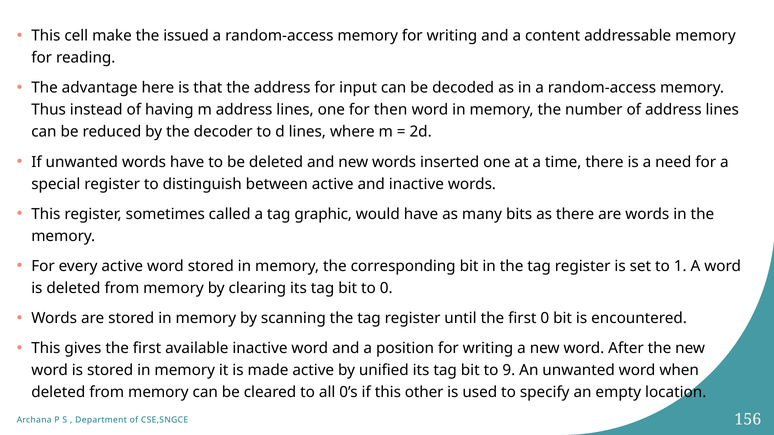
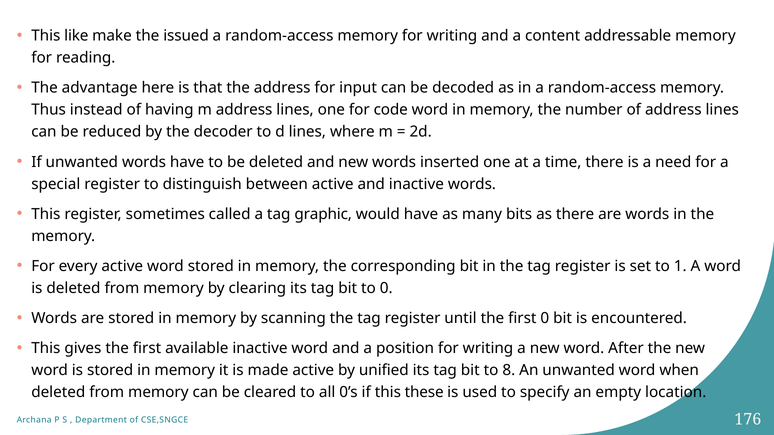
cell: cell -> like
then: then -> code
9: 9 -> 8
other: other -> these
156: 156 -> 176
